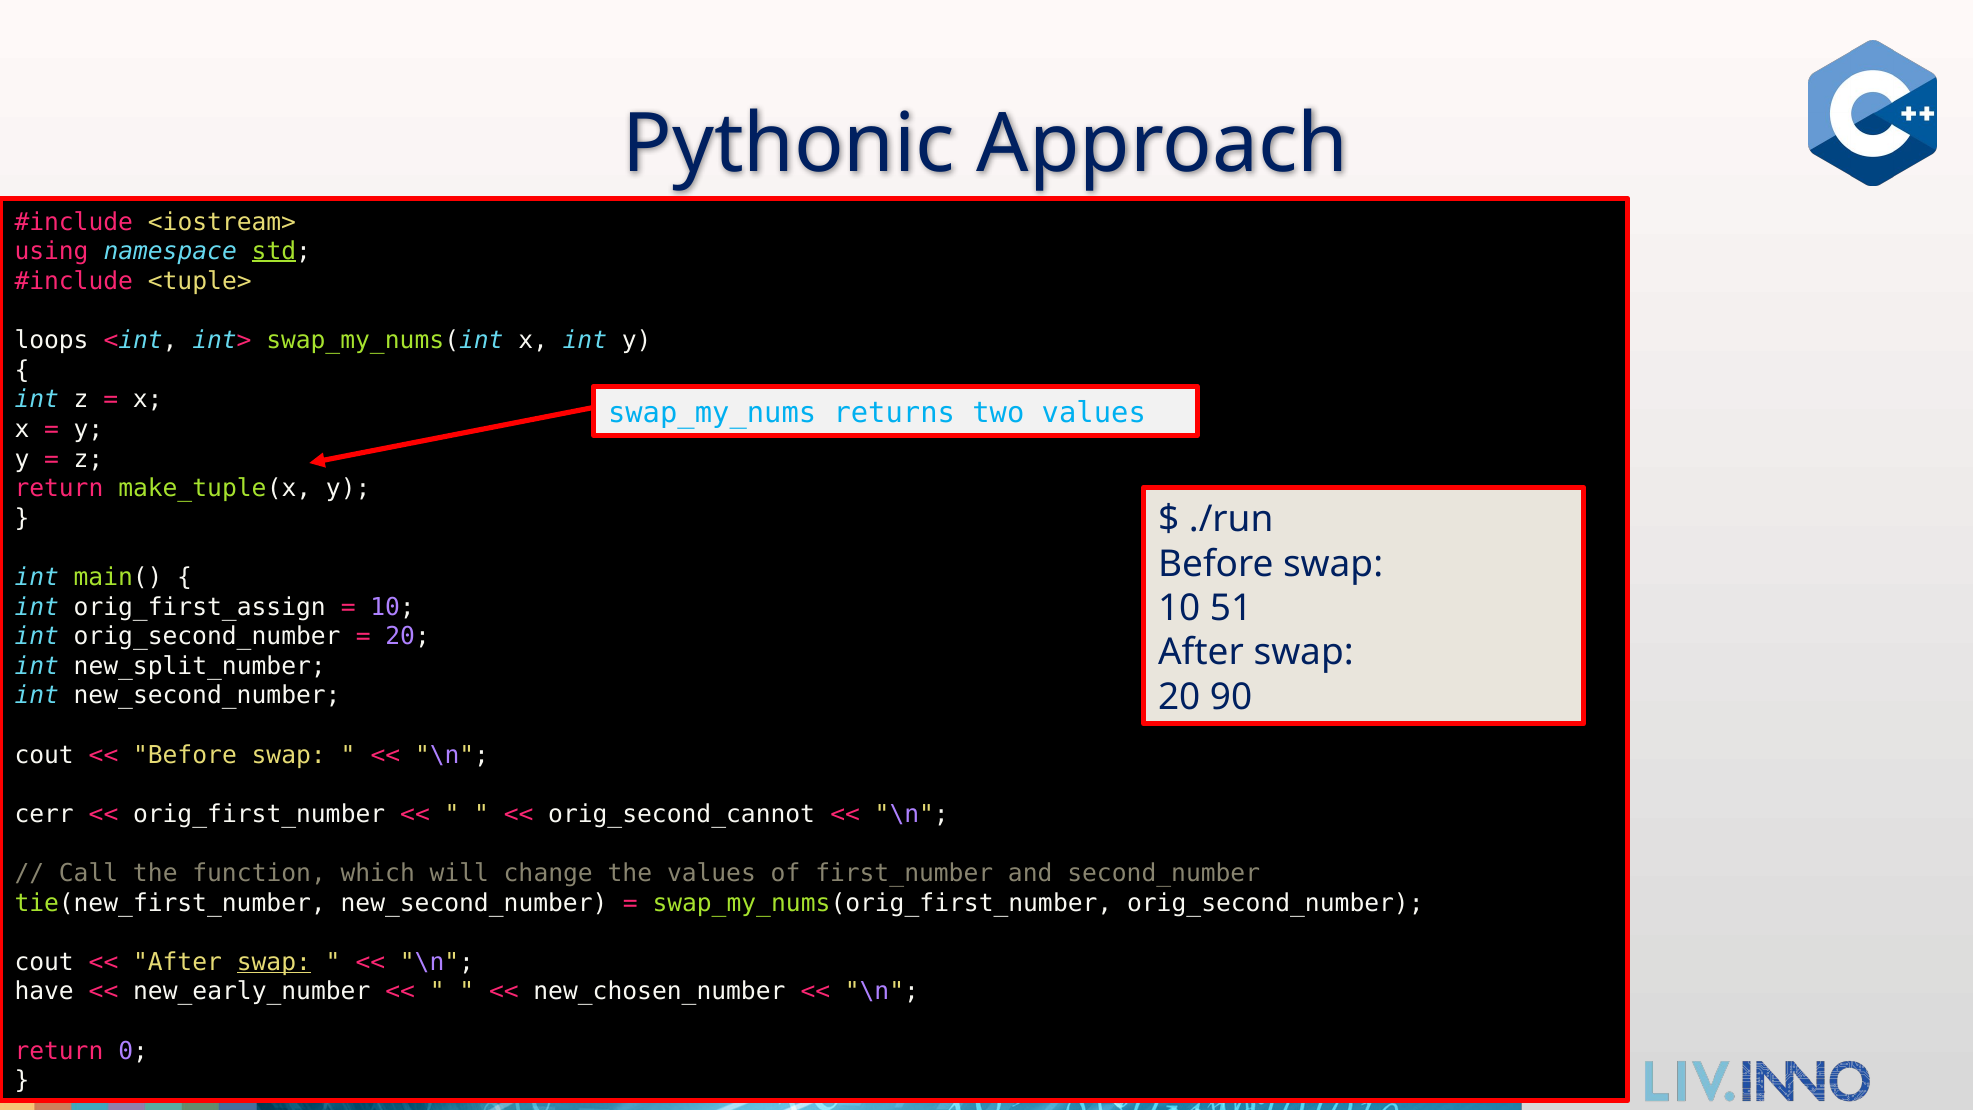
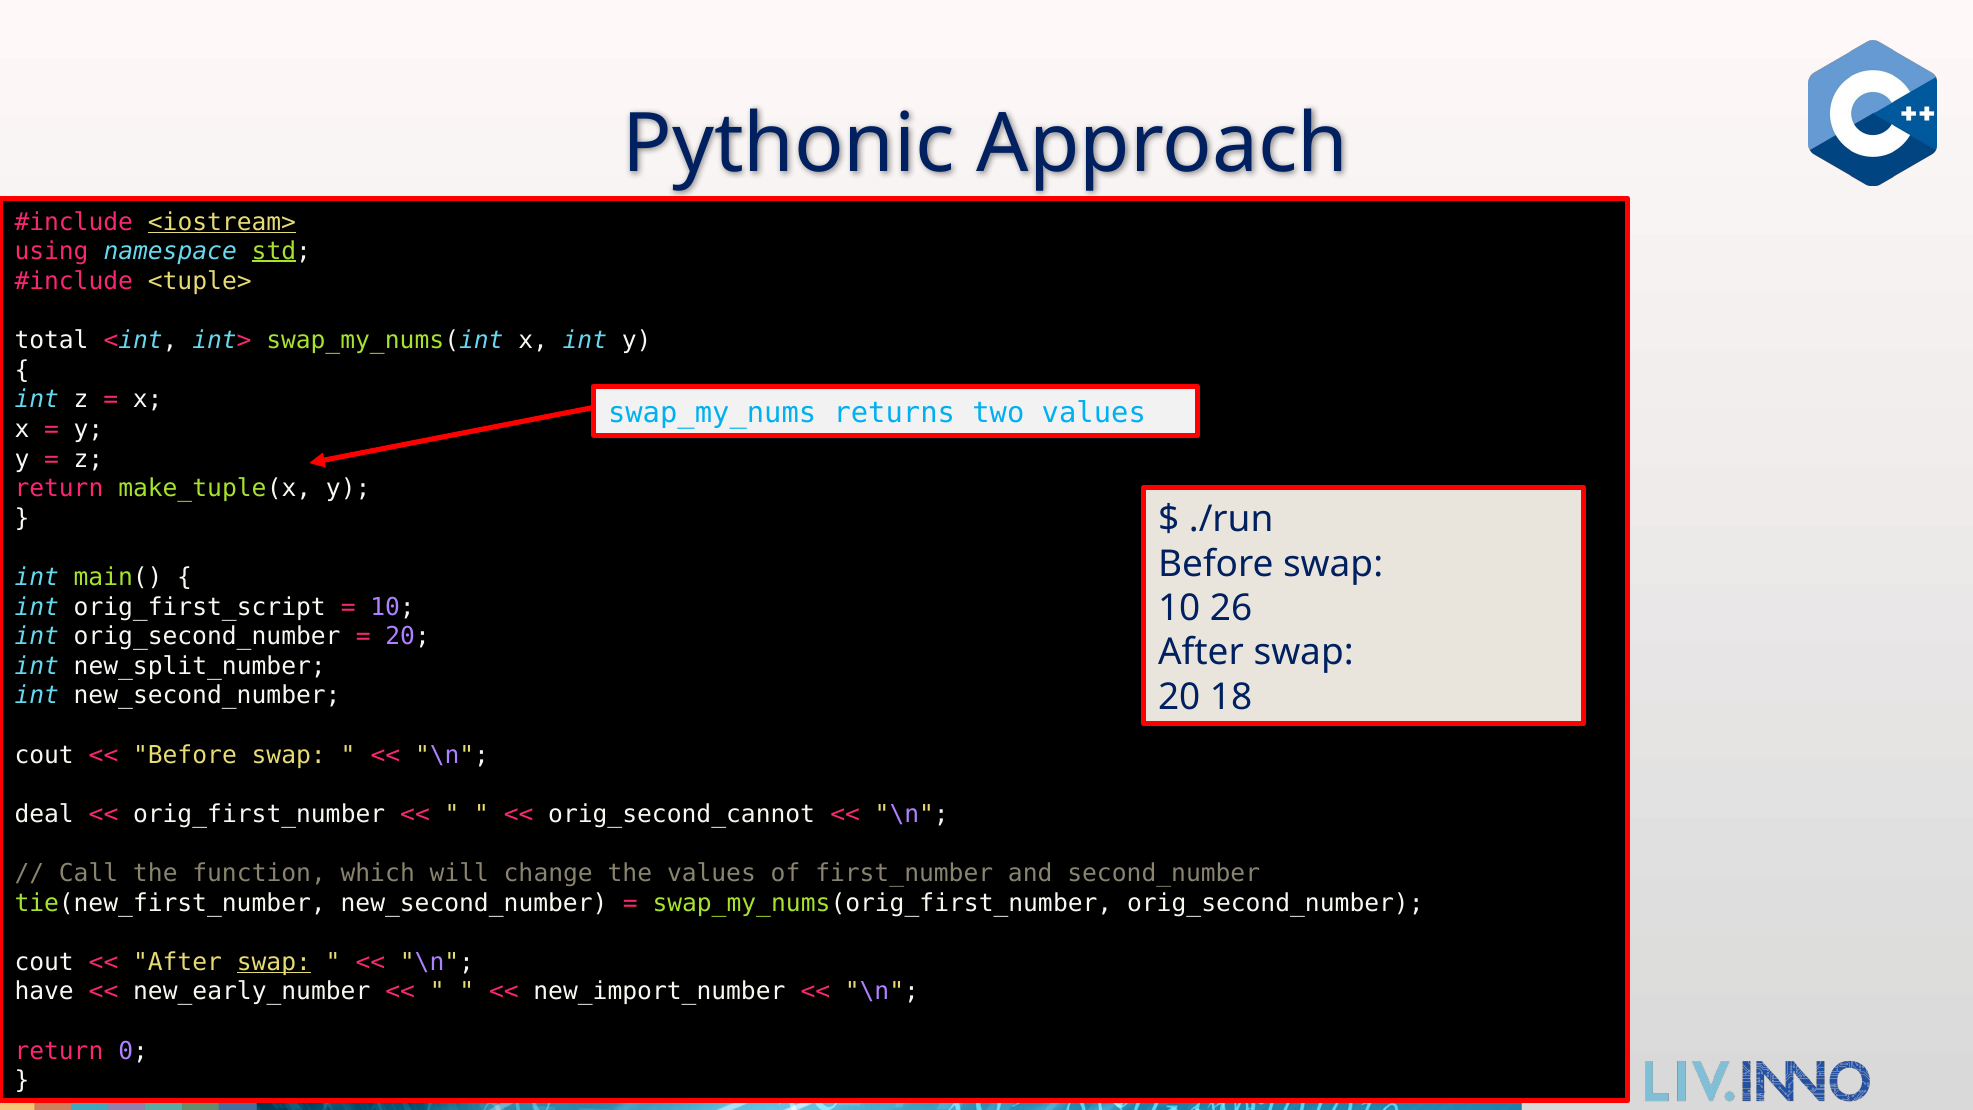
<iostream> underline: none -> present
loops: loops -> total
orig_first_assign: orig_first_assign -> orig_first_script
51: 51 -> 26
90: 90 -> 18
cerr: cerr -> deal
new_chosen_number: new_chosen_number -> new_import_number
